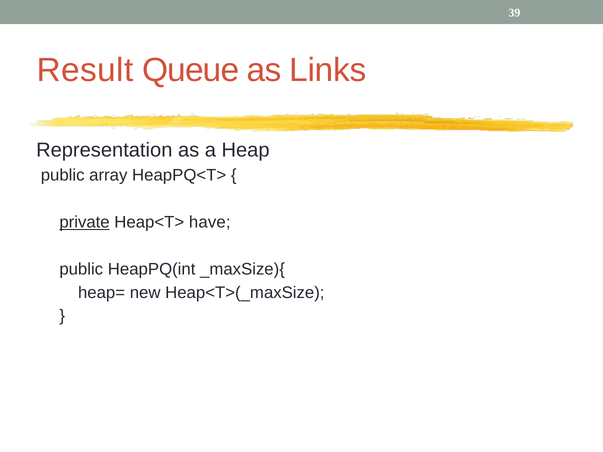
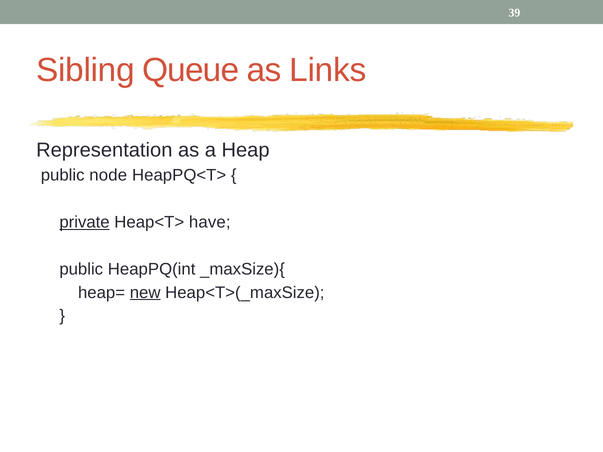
Result: Result -> Sibling
array: array -> node
new underline: none -> present
